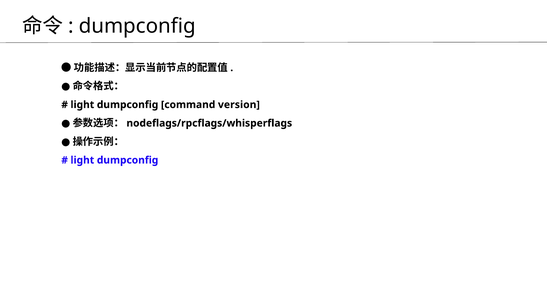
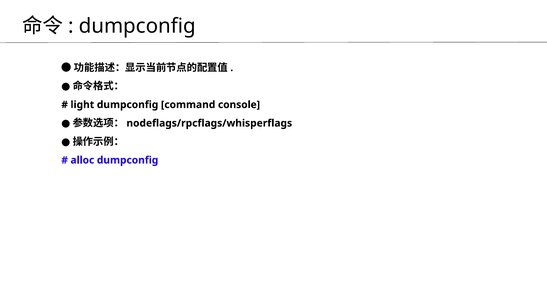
version: version -> console
light at (82, 160): light -> alloc
